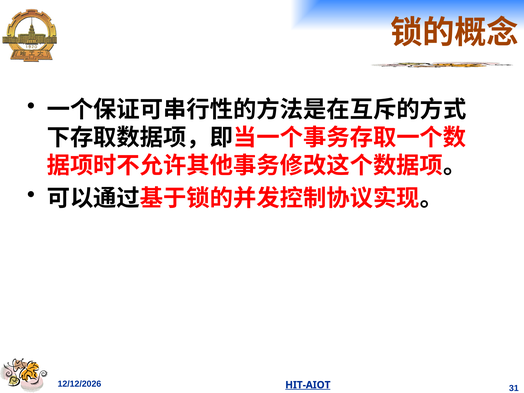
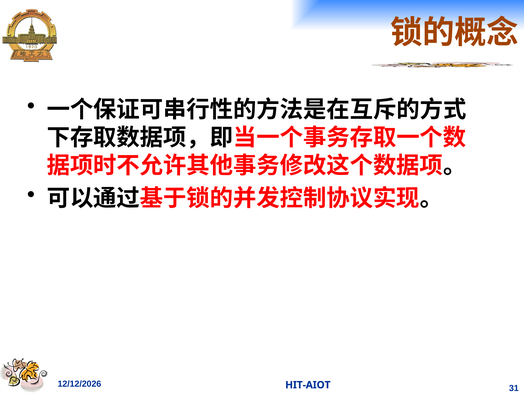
HIT-AIOT underline: present -> none
